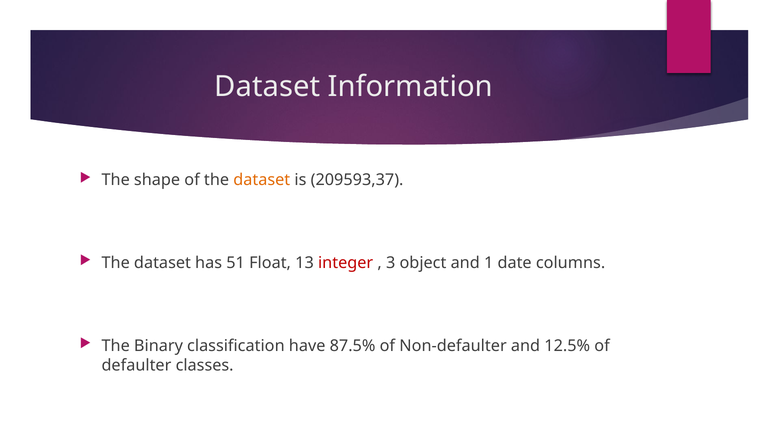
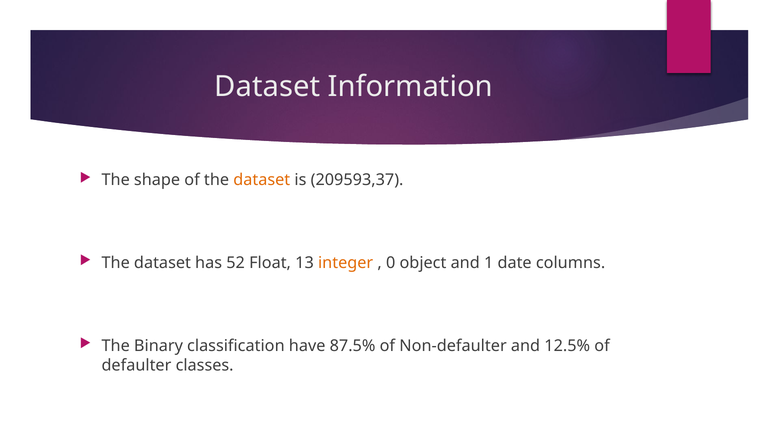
51: 51 -> 52
integer colour: red -> orange
3: 3 -> 0
